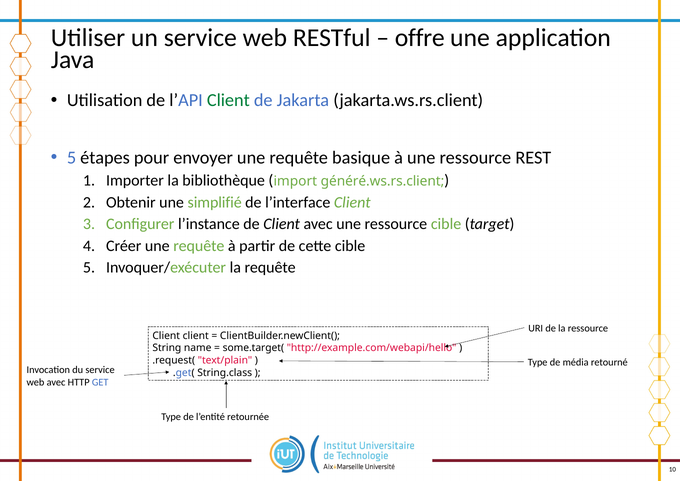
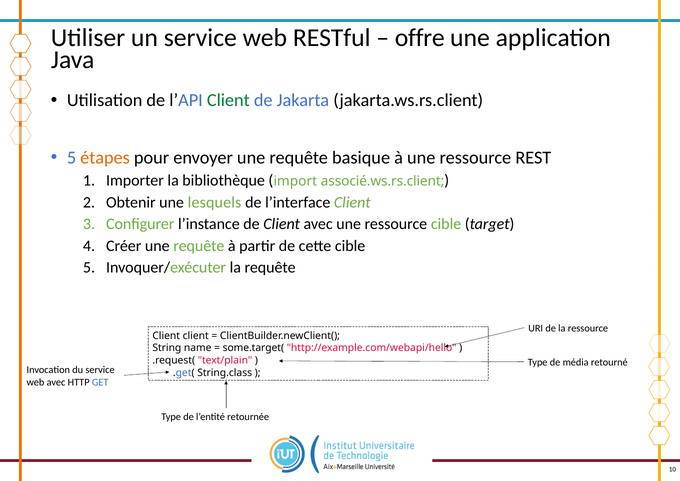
étapes colour: black -> orange
généré.ws.rs.client: généré.ws.rs.client -> associé.ws.rs.client
simplifié: simplifié -> lesquels
